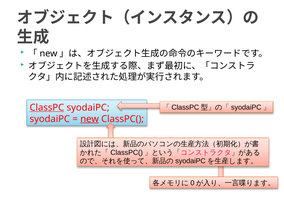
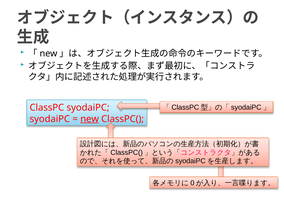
ClassPC underline: present -> none
